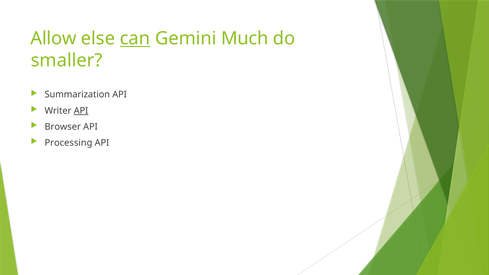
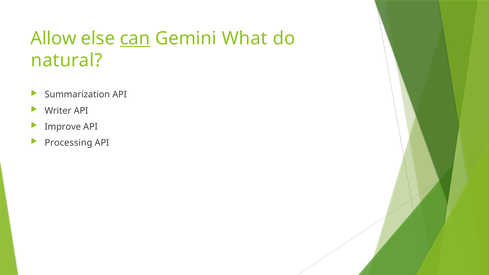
Much: Much -> What
smaller: smaller -> natural
API at (81, 111) underline: present -> none
Browser: Browser -> Improve
